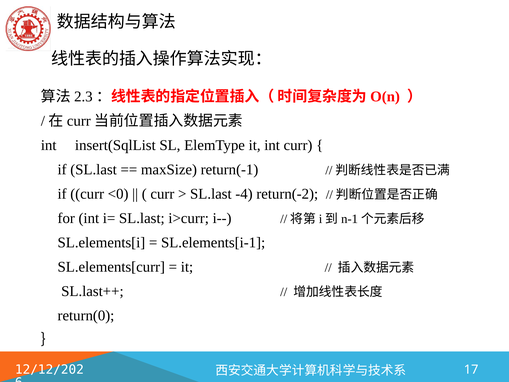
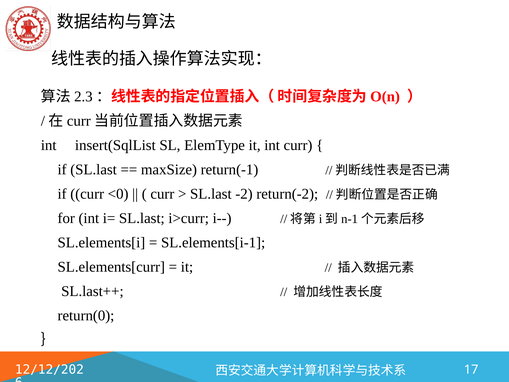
-4: -4 -> -2
